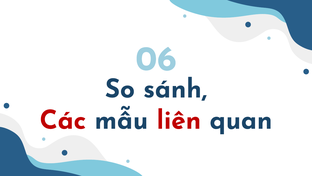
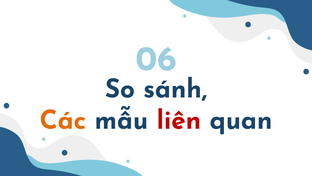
Các colour: red -> orange
